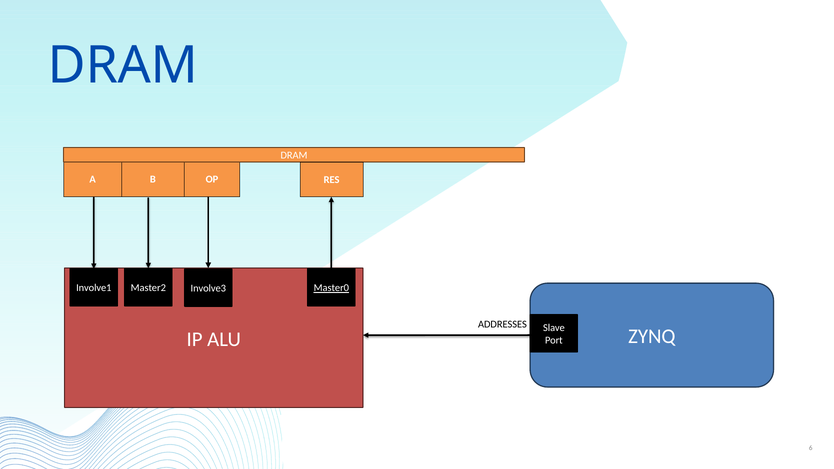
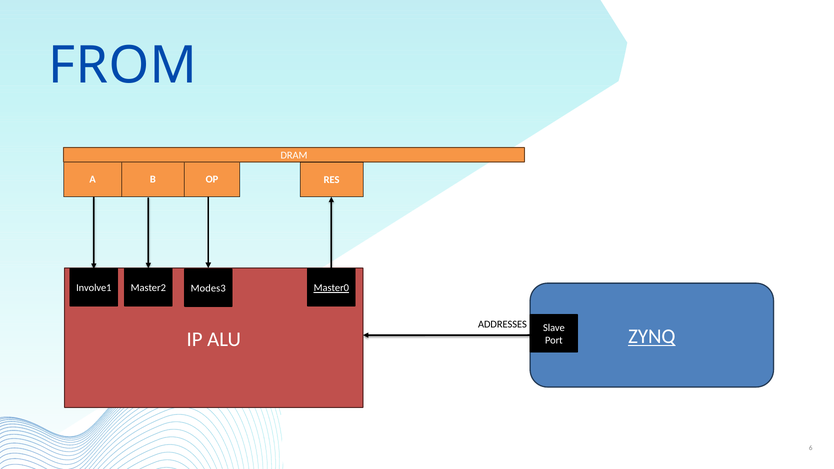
DRAM at (123, 66): DRAM -> FROM
Involve3: Involve3 -> Modes3
ZYNQ underline: none -> present
